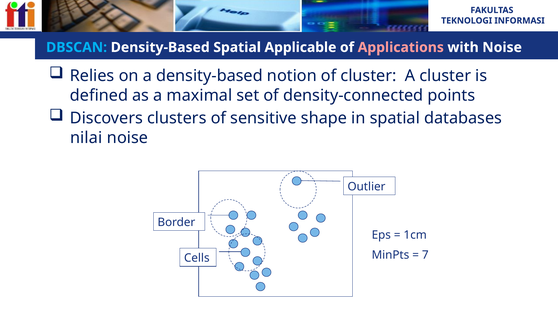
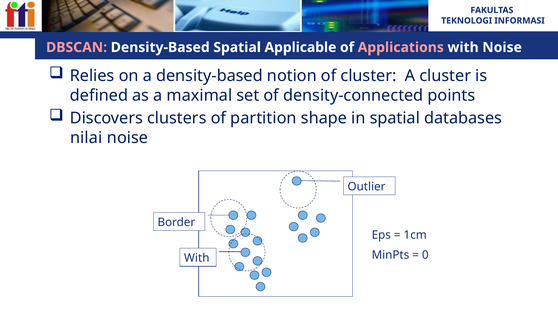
DBSCAN colour: light blue -> pink
sensitive: sensitive -> partition
7: 7 -> 0
Cells at (197, 258): Cells -> With
